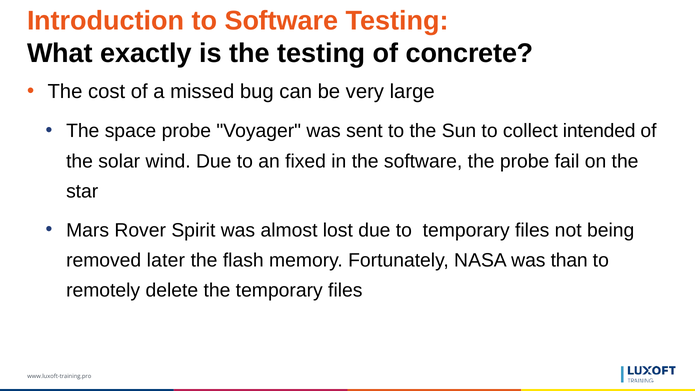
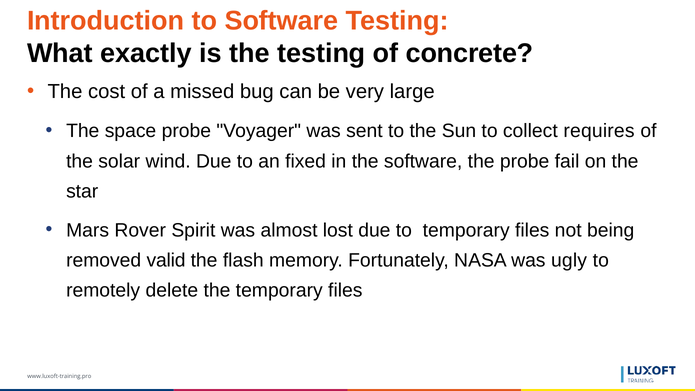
intended: intended -> requires
later: later -> valid
than: than -> ugly
